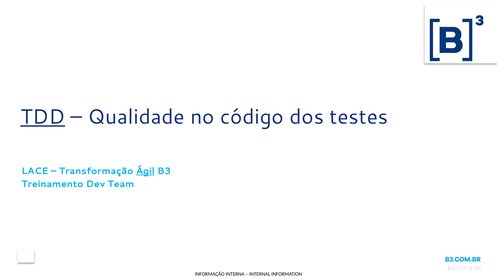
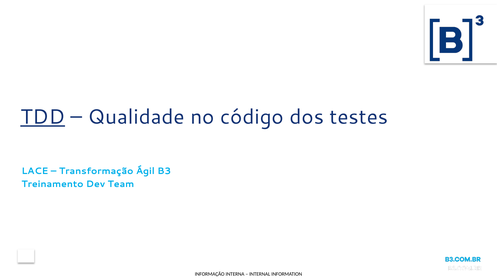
Ágil underline: present -> none
